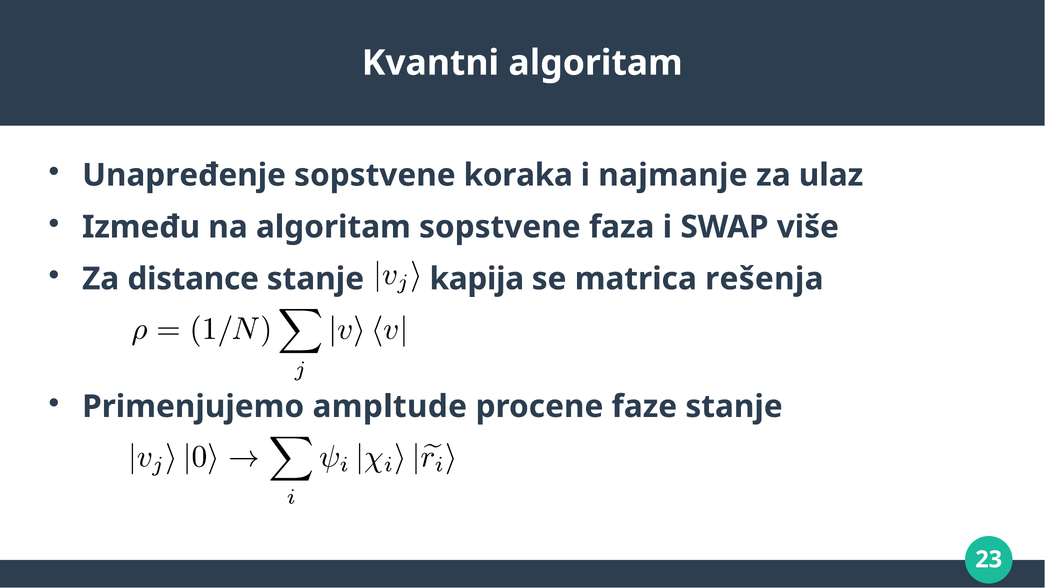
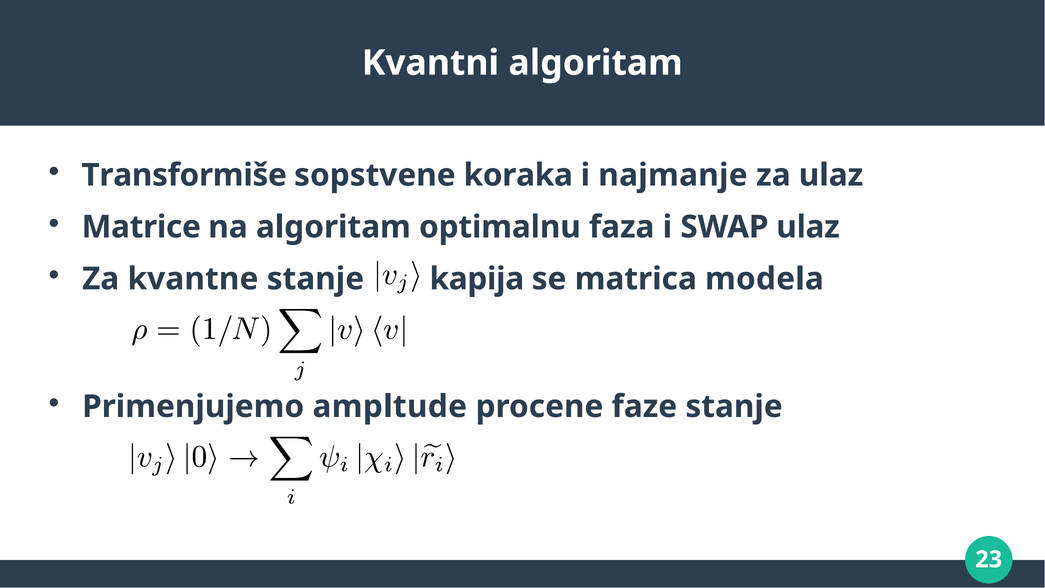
Unapređenje: Unapređenje -> Transformiše
Između: Između -> Matrice
algoritam sopstvene: sopstvene -> optimalnu
SWAP više: više -> ulaz
distance: distance -> kvantne
rešenja: rešenja -> modela
